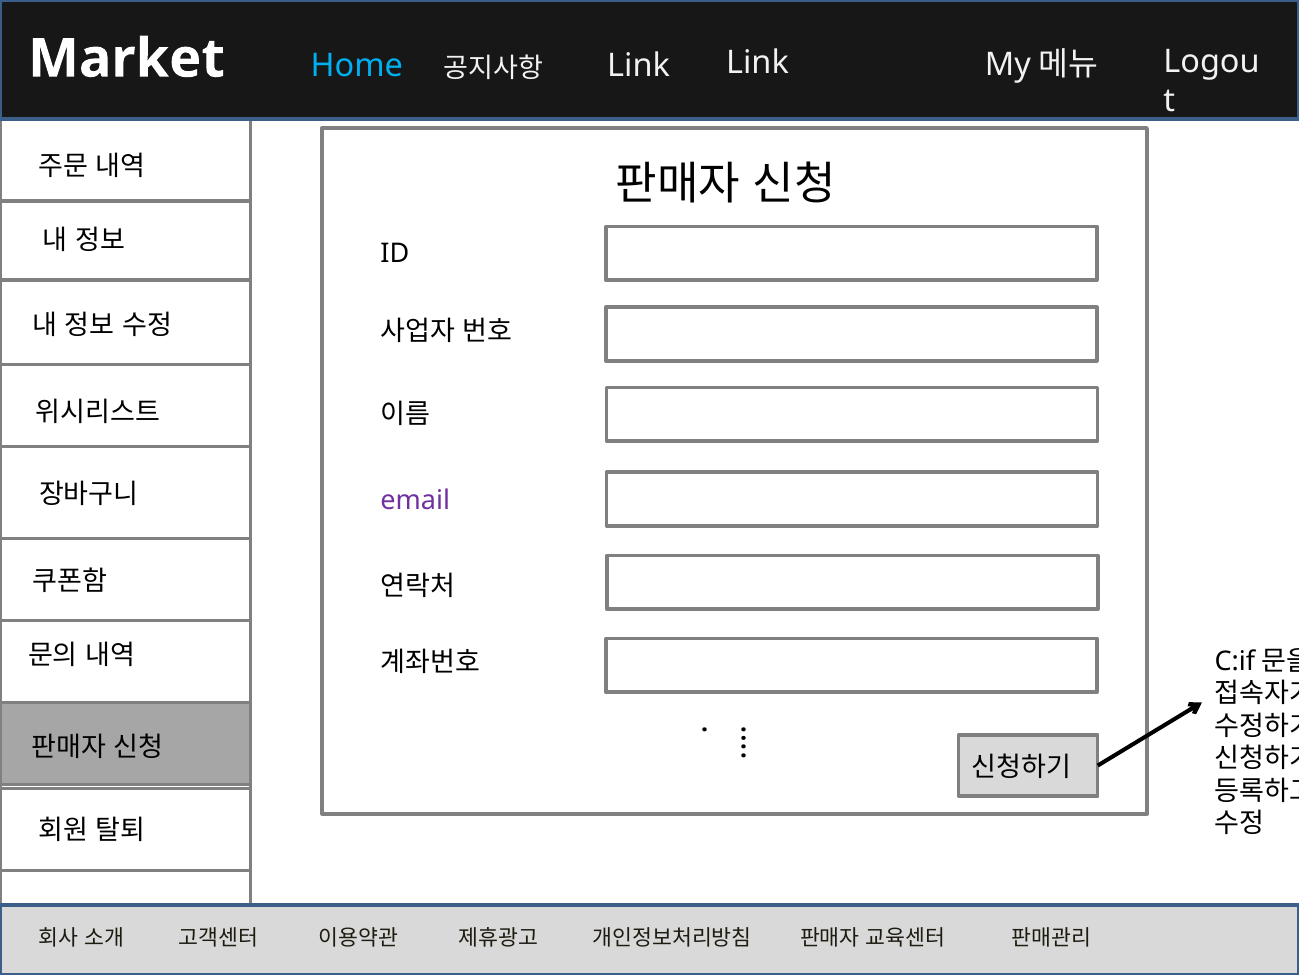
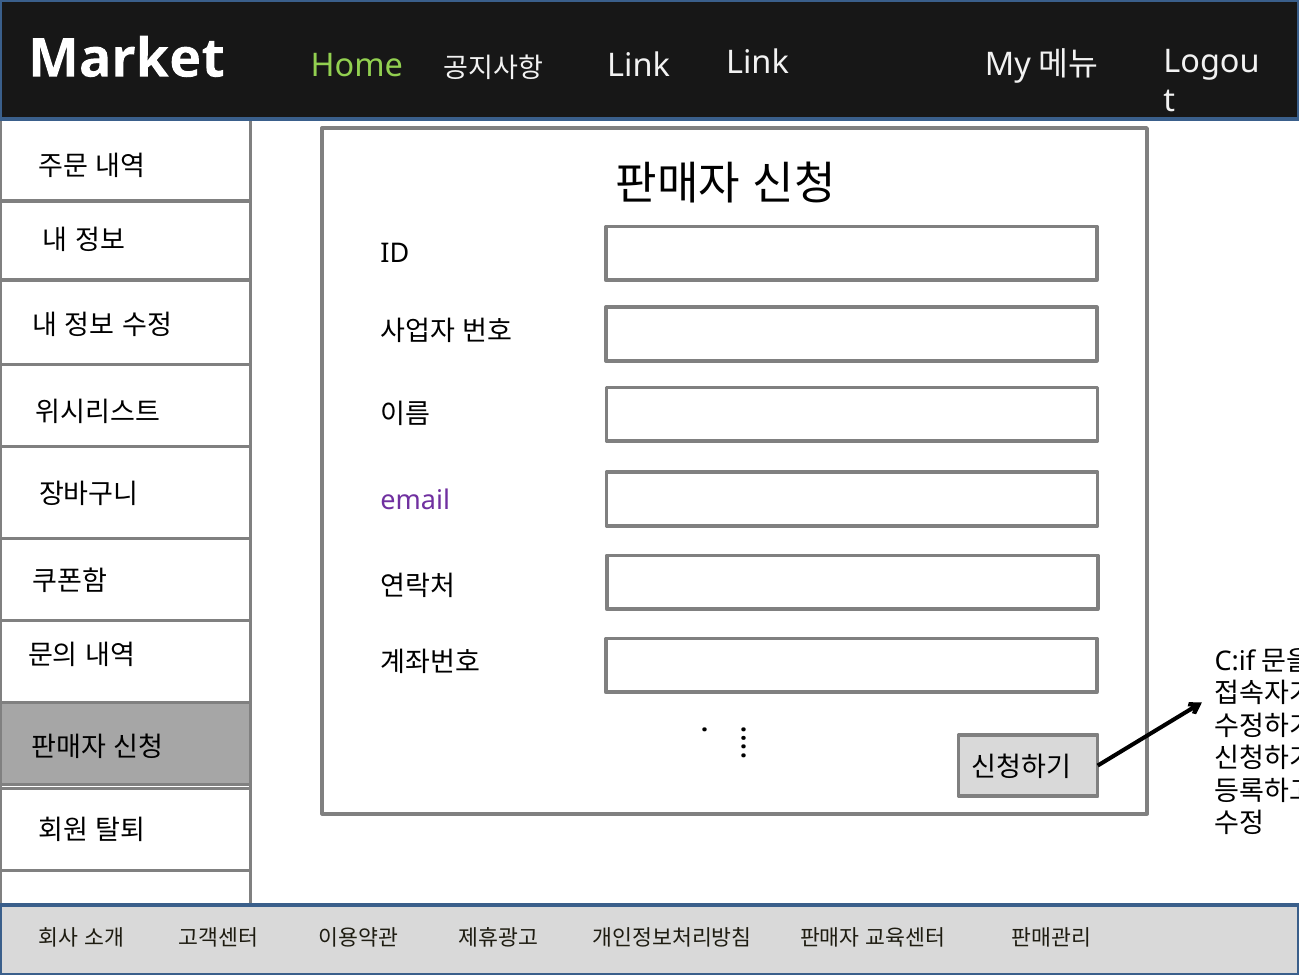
Home colour: light blue -> light green
